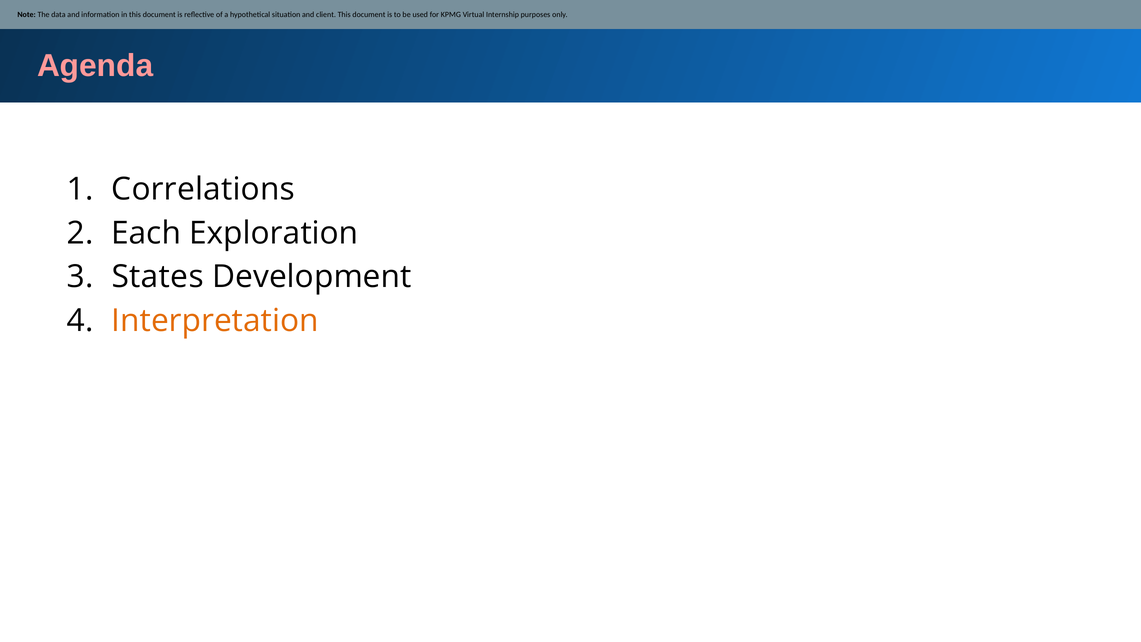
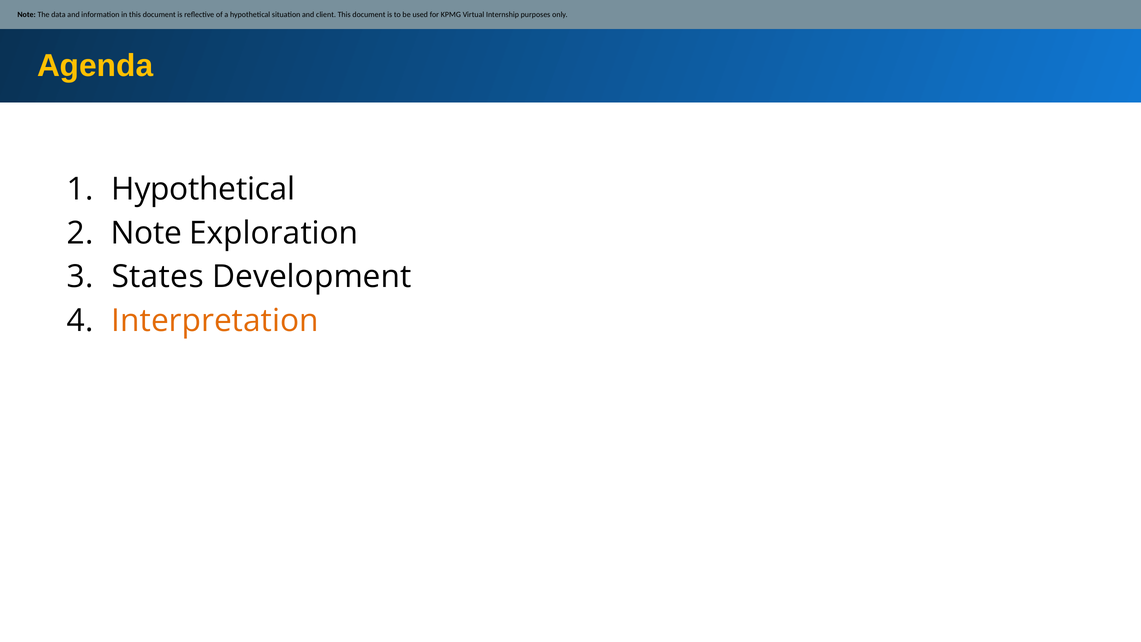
Agenda colour: pink -> yellow
Correlations at (203, 189): Correlations -> Hypothetical
Each at (146, 233): Each -> Note
